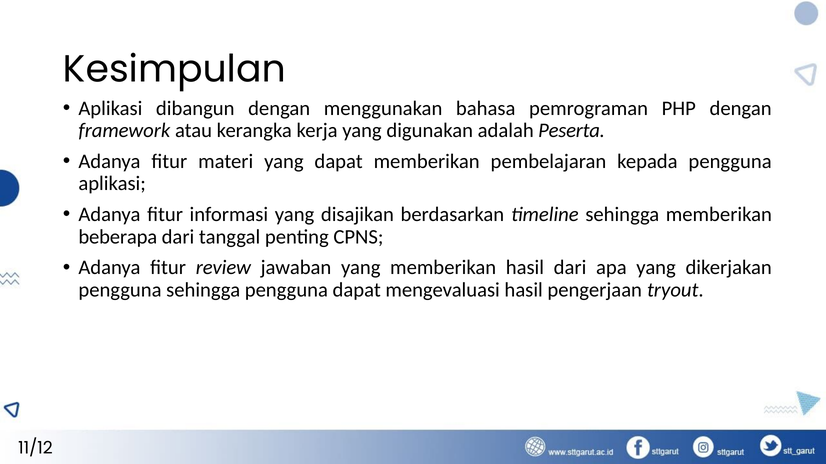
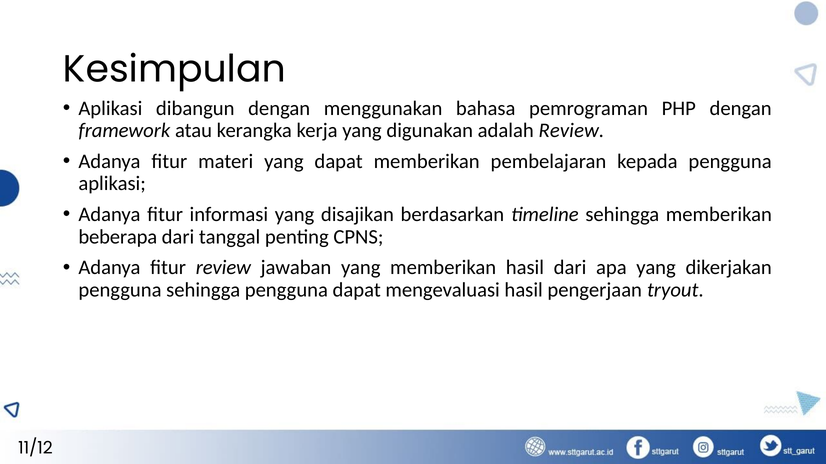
adalah Peserta: Peserta -> Review
